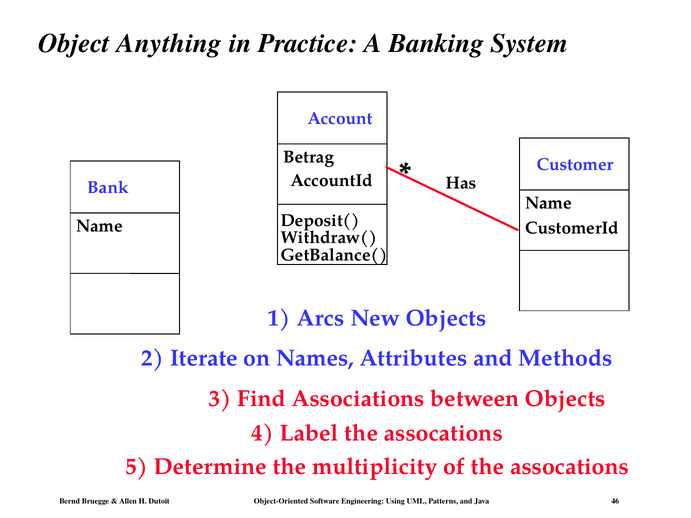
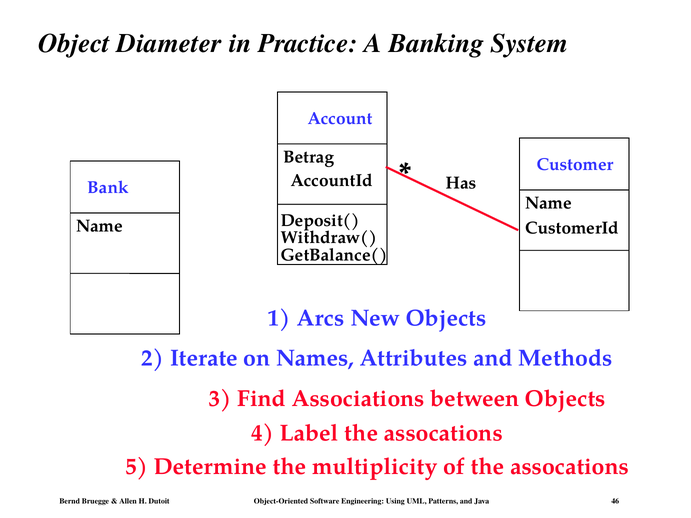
Anything: Anything -> Diameter
